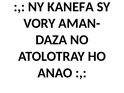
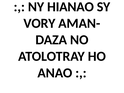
KANEFA: KANEFA -> HIANAO
